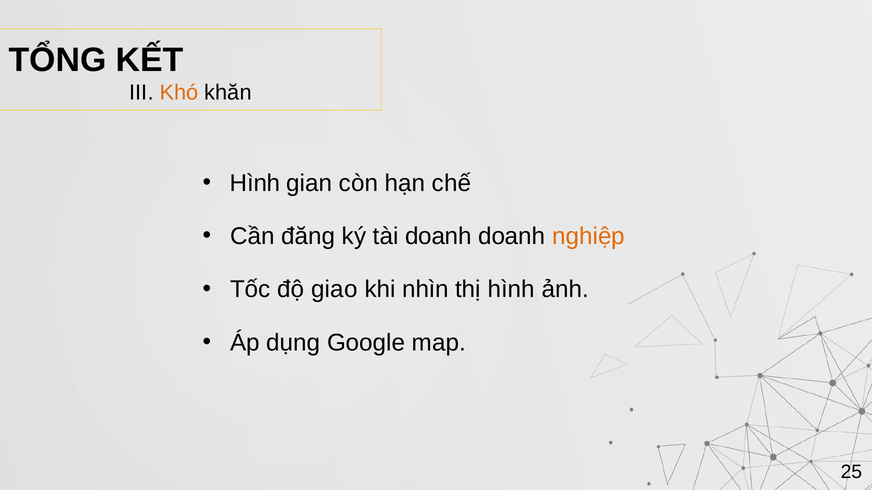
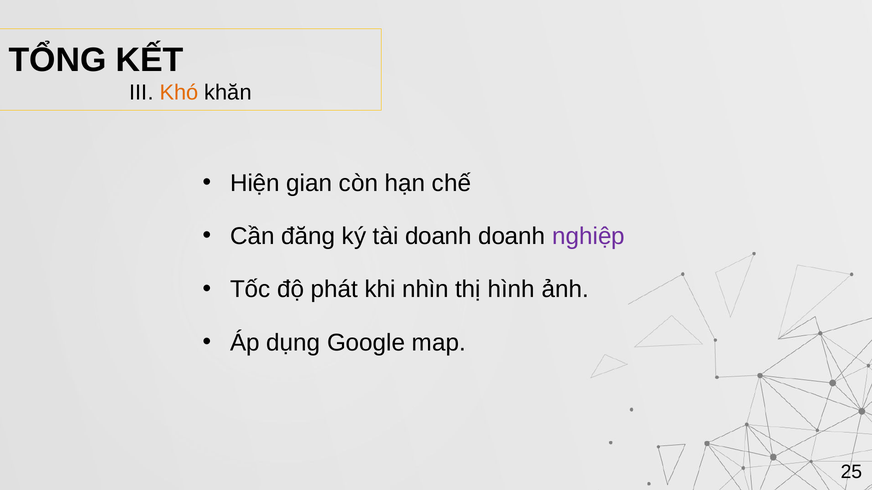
Hình at (255, 183): Hình -> Hiện
nghiệp colour: orange -> purple
giao: giao -> phát
